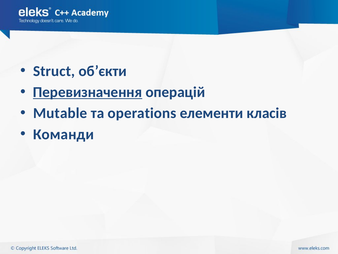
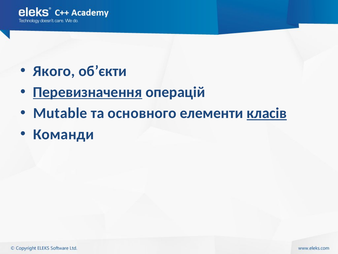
Struct: Struct -> Якого
operations: operations -> основного
класів underline: none -> present
